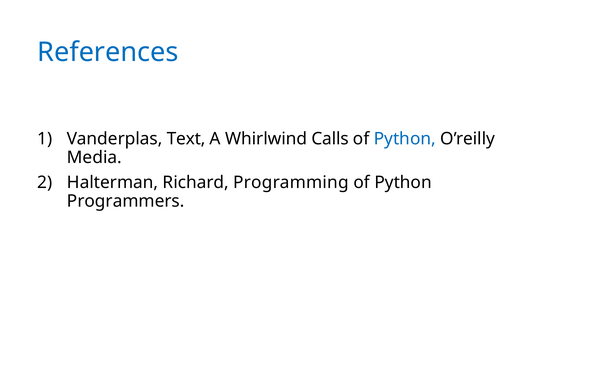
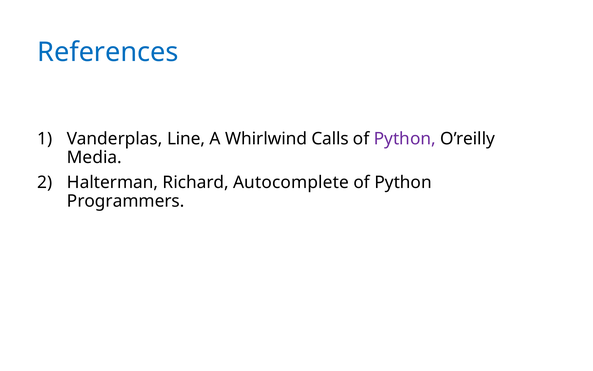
Text: Text -> Line
Python at (405, 139) colour: blue -> purple
Programming: Programming -> Autocomplete
